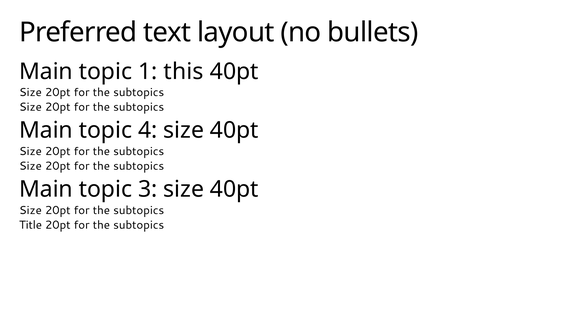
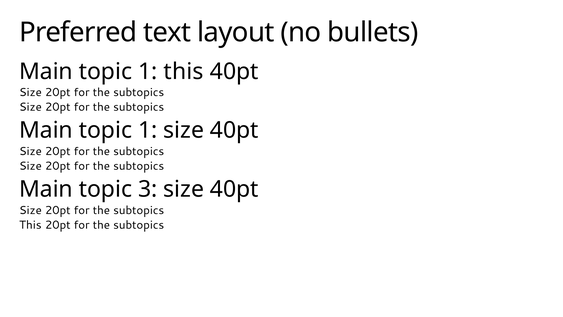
4 at (148, 130): 4 -> 1
Title at (31, 225): Title -> This
